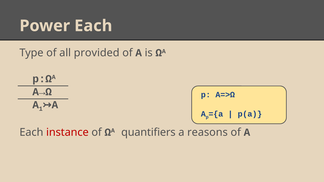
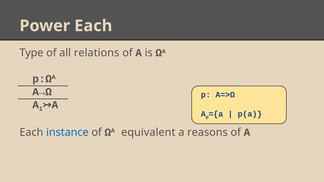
provided: provided -> relations
instance colour: red -> blue
quantifiers: quantifiers -> equivalent
